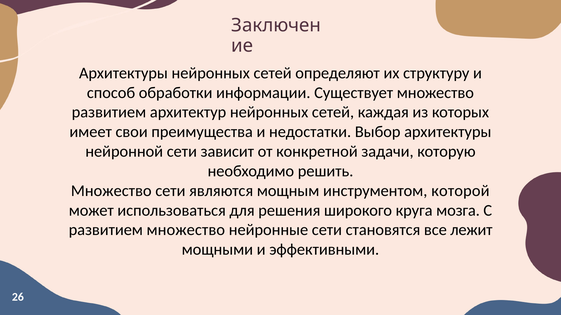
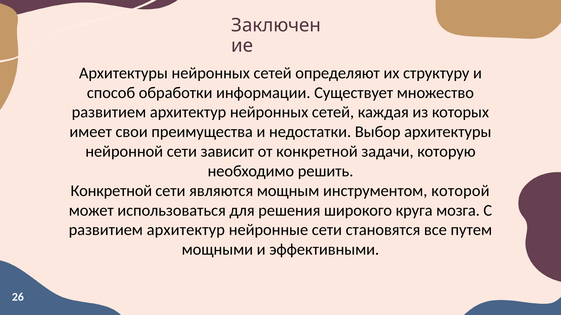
Множество at (111, 191): Множество -> Конкретной
множество at (186, 230): множество -> архитектур
лежит: лежит -> путем
